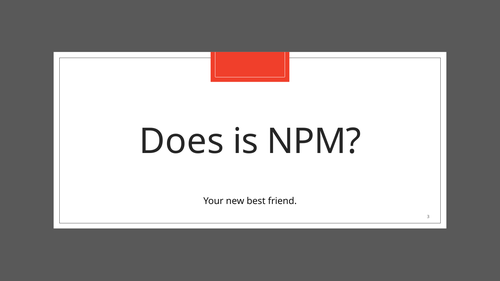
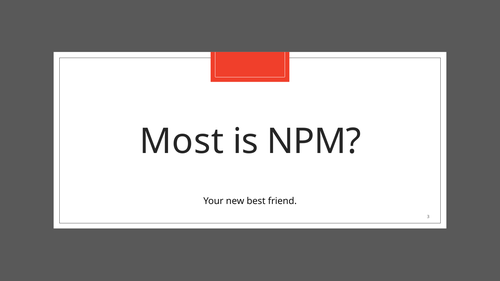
Does: Does -> Most
